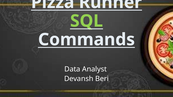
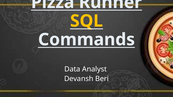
SQL colour: light green -> yellow
